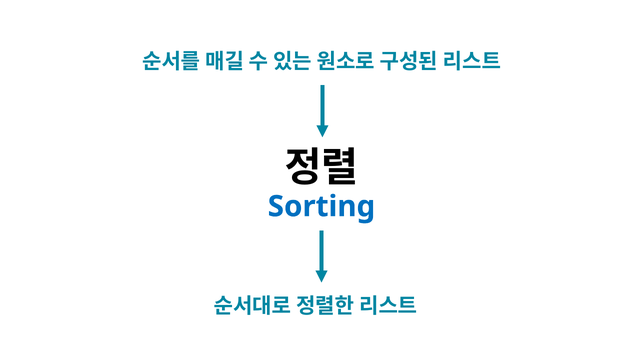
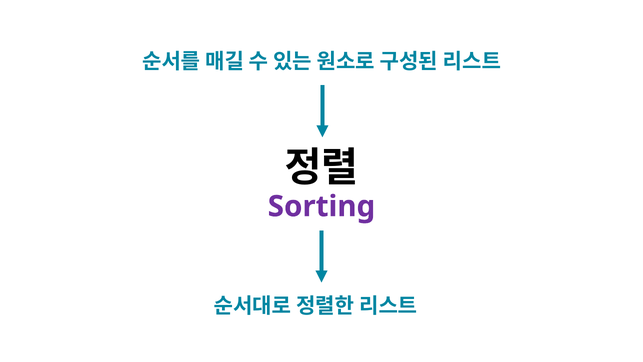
Sorting colour: blue -> purple
